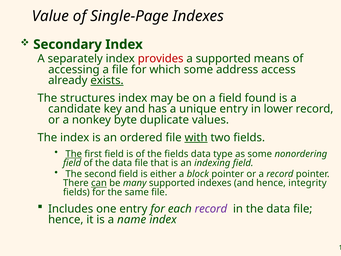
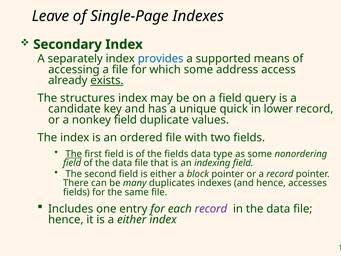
Value: Value -> Leave
provides colour: red -> blue
found: found -> query
unique entry: entry -> quick
nonkey byte: byte -> field
with underline: present -> none
can underline: present -> none
many supported: supported -> duplicates
integrity: integrity -> accesses
a name: name -> either
